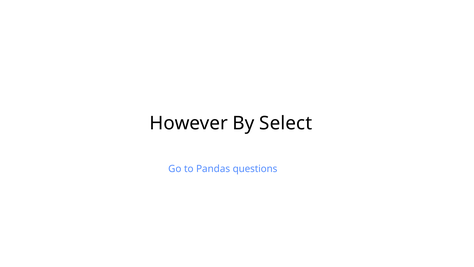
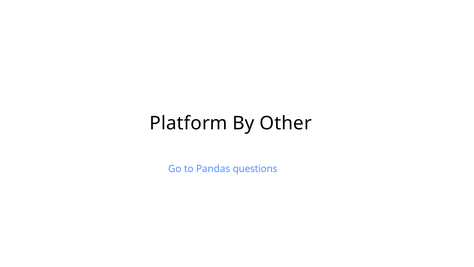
However: However -> Platform
Select: Select -> Other
